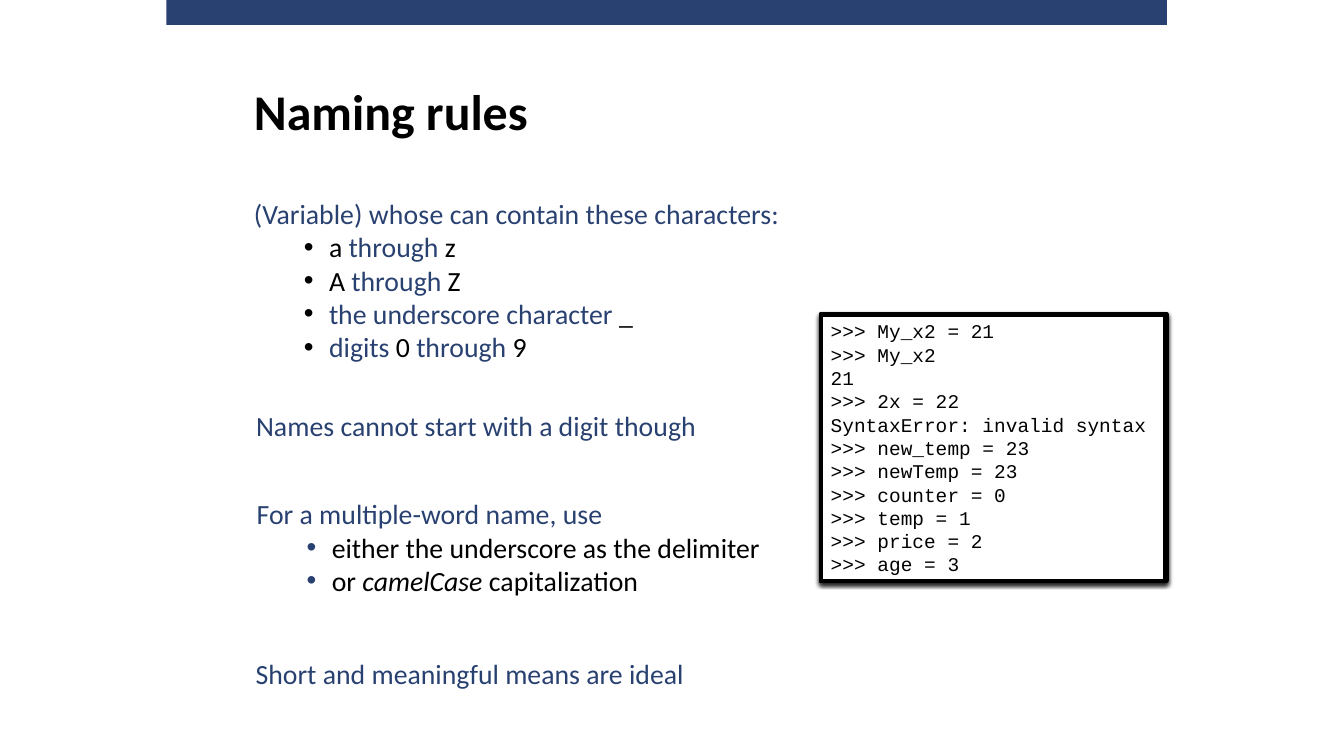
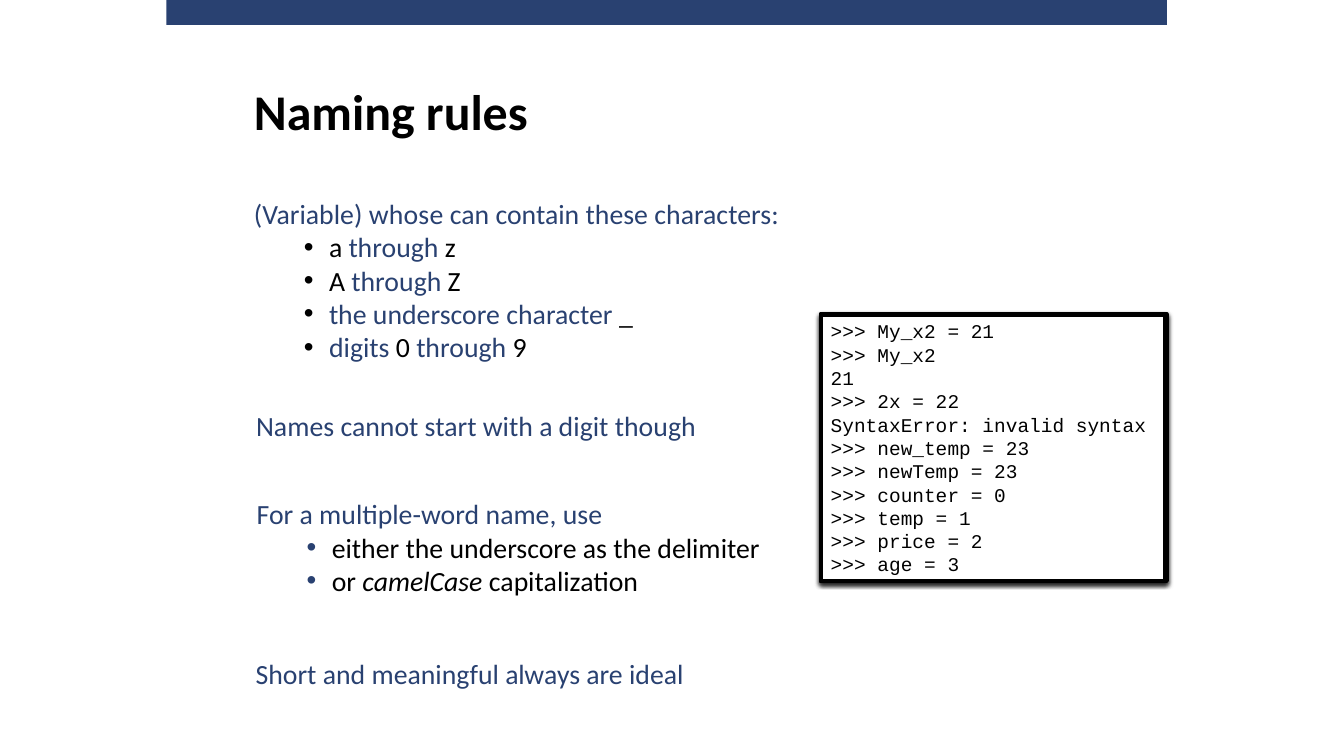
means: means -> always
